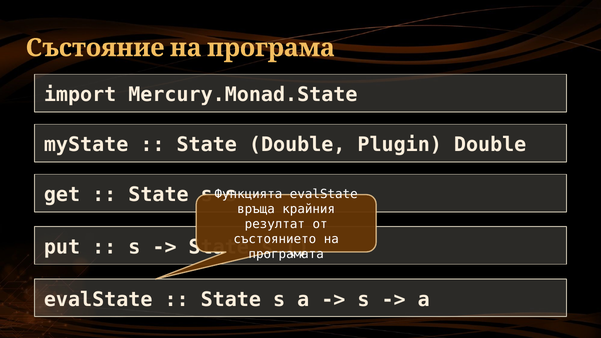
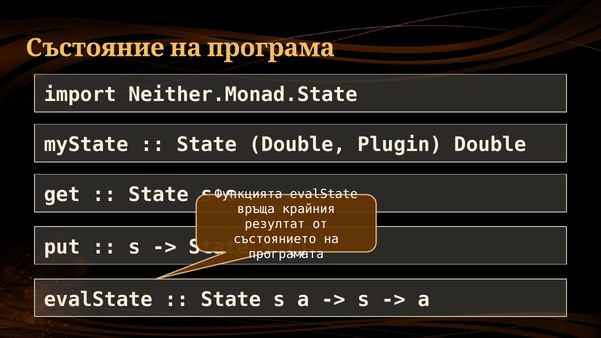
Mercury.Monad.State: Mercury.Monad.State -> Neither.Monad.State
